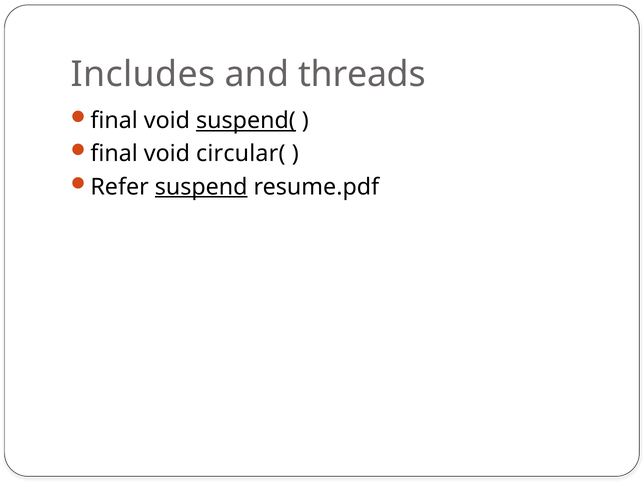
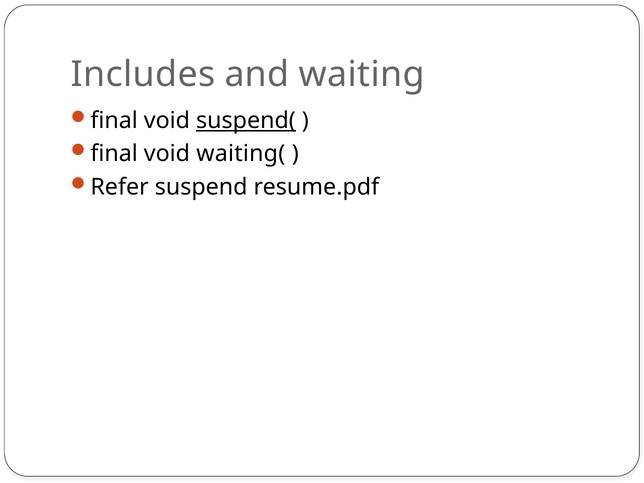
threads: threads -> waiting
circular(: circular( -> waiting(
suspend underline: present -> none
